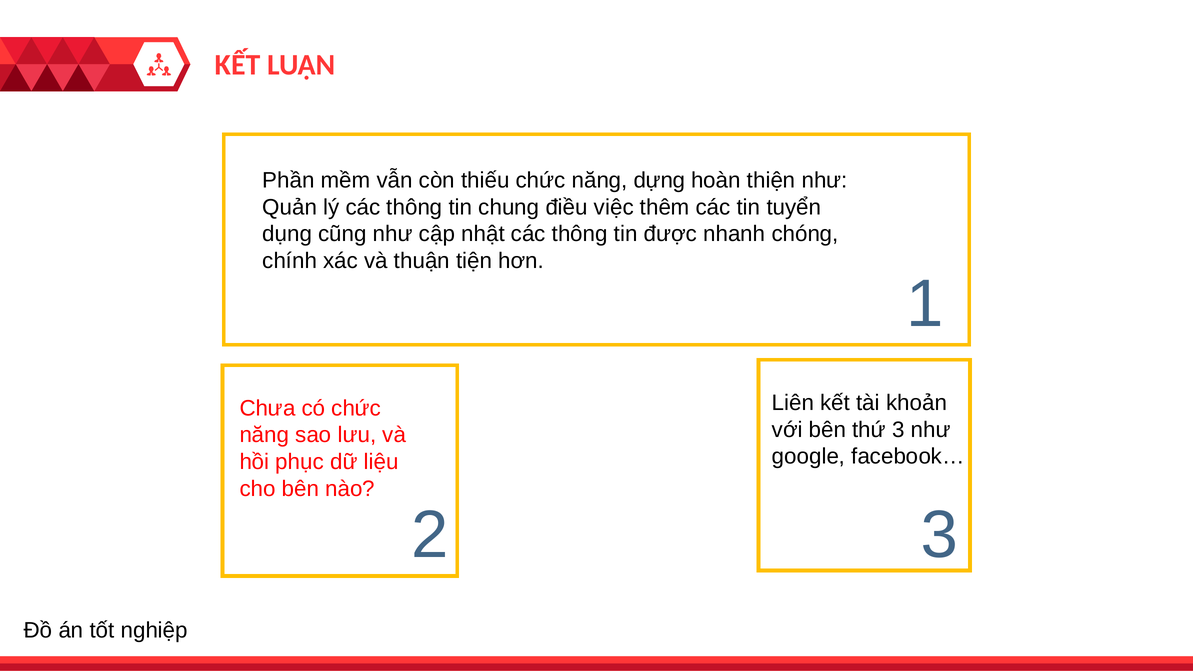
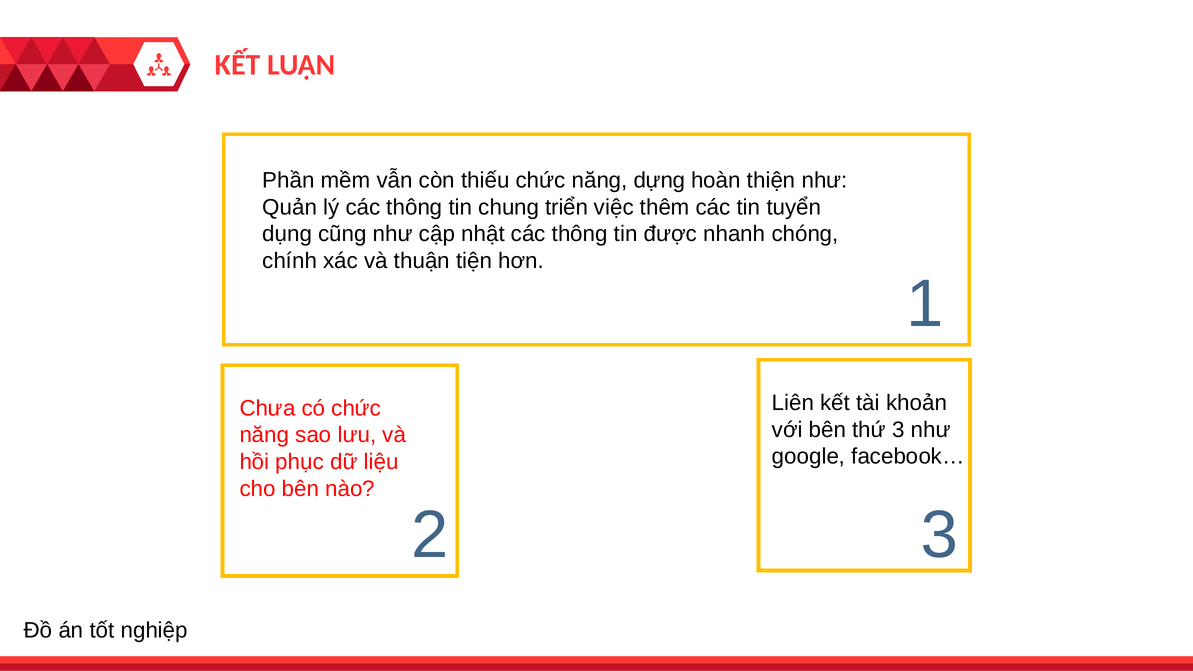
điều: điều -> triển
